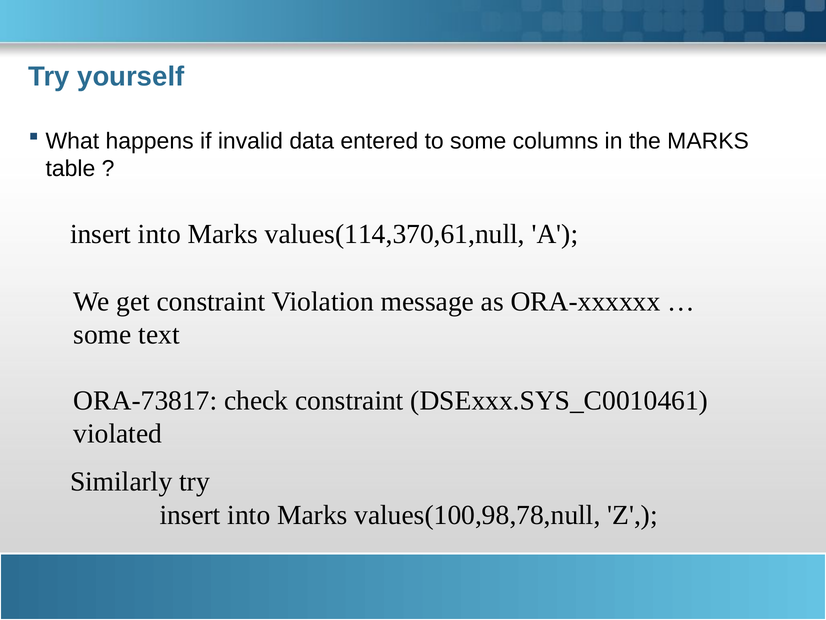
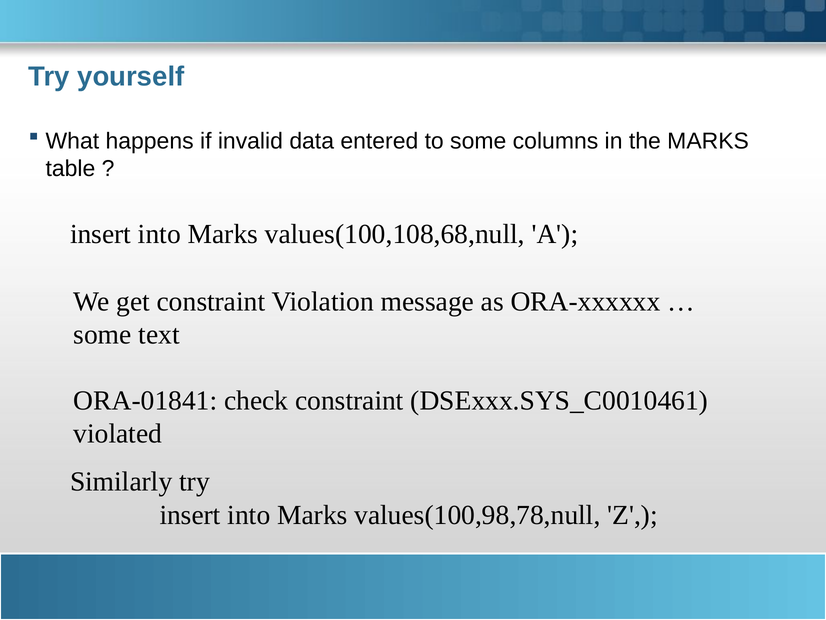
values(114,370,61,null: values(114,370,61,null -> values(100,108,68,null
ORA-73817: ORA-73817 -> ORA-01841
